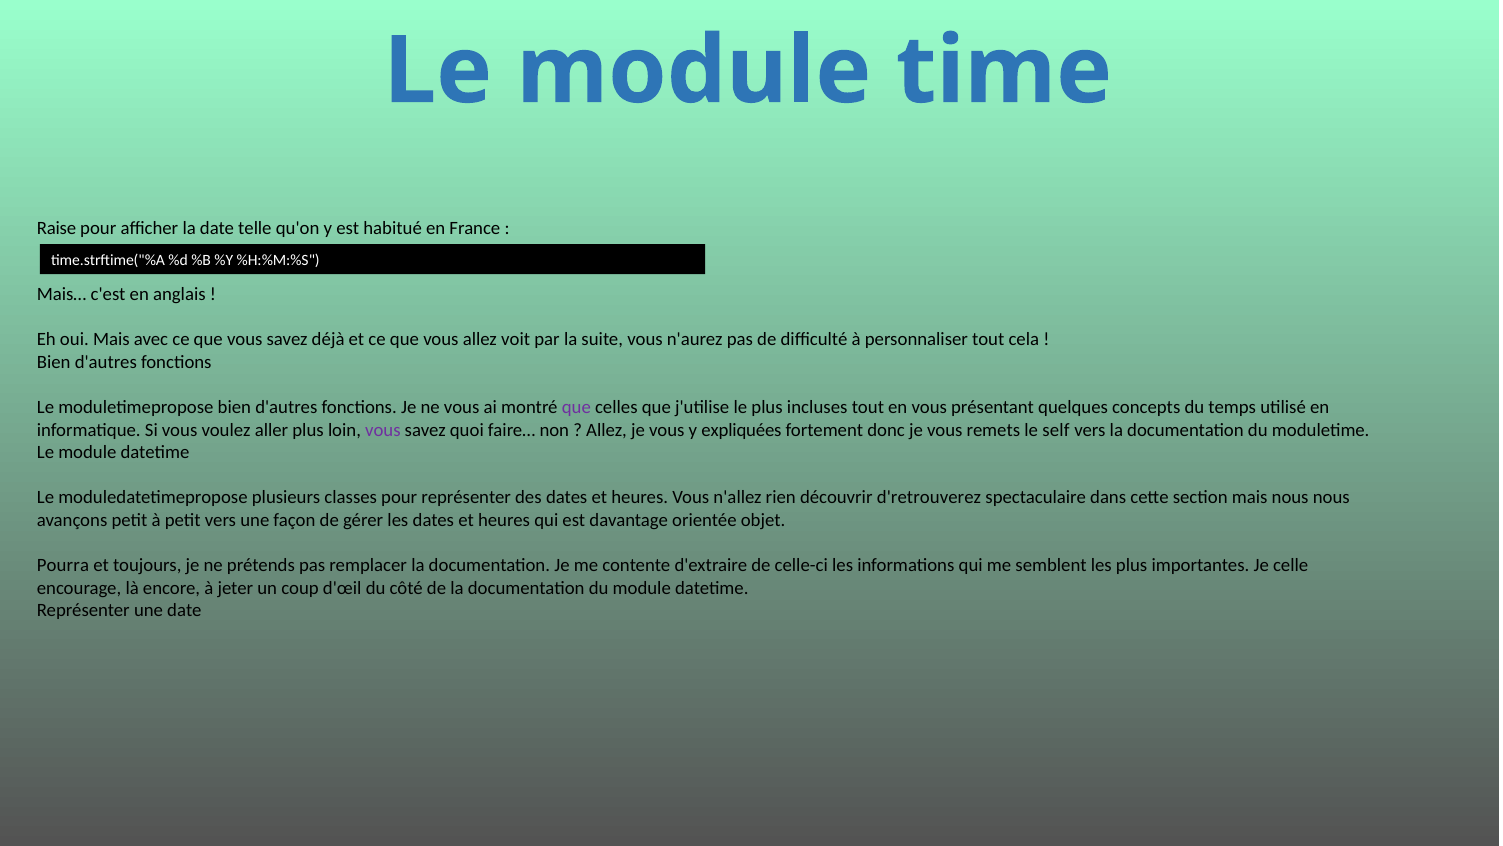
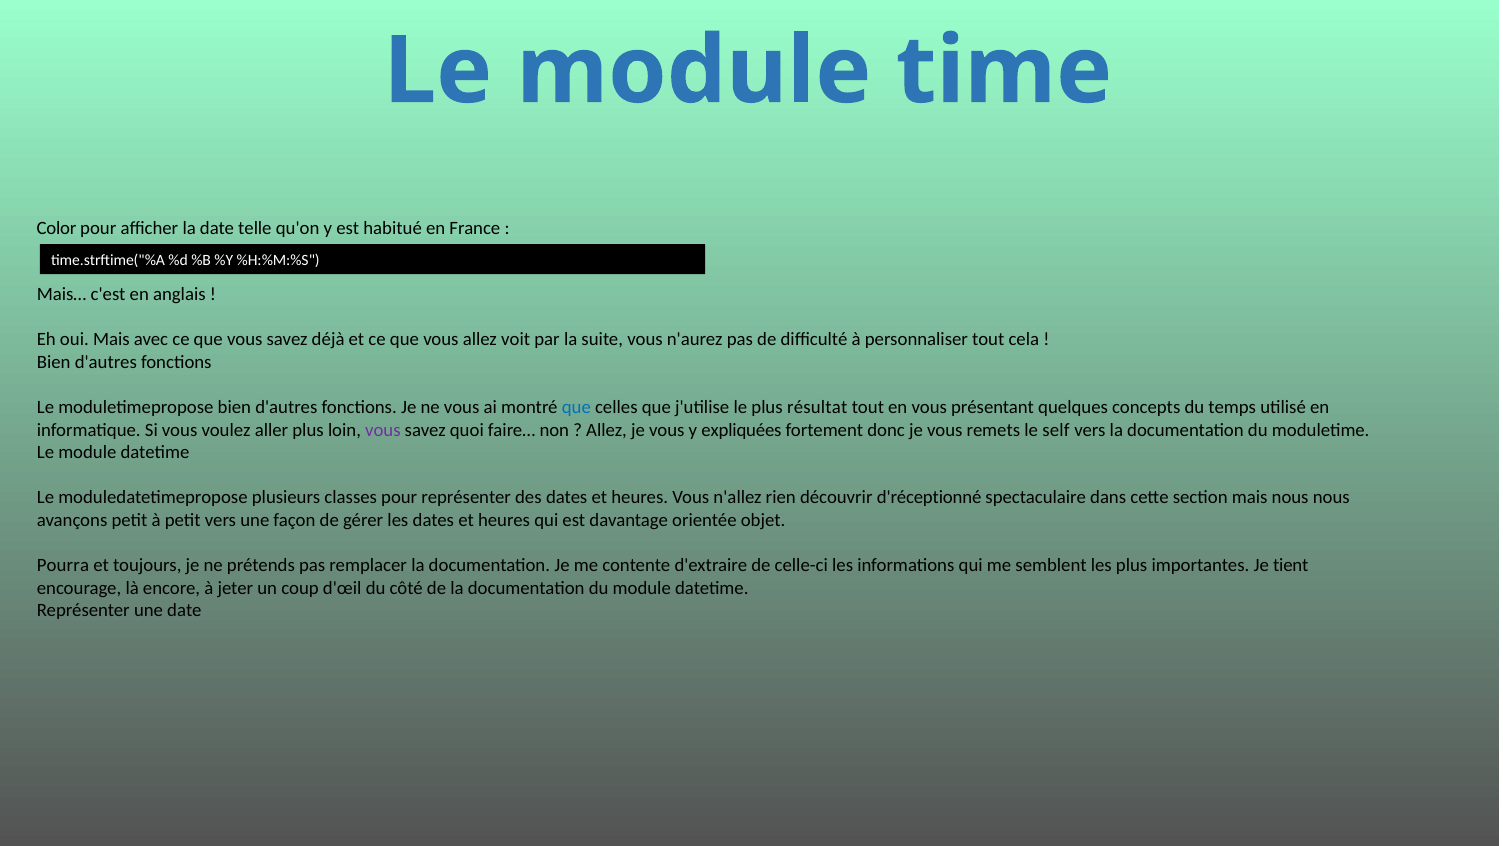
Raise: Raise -> Color
que at (576, 407) colour: purple -> blue
incluses: incluses -> résultat
d'retrouverez: d'retrouverez -> d'réceptionné
celle: celle -> tient
